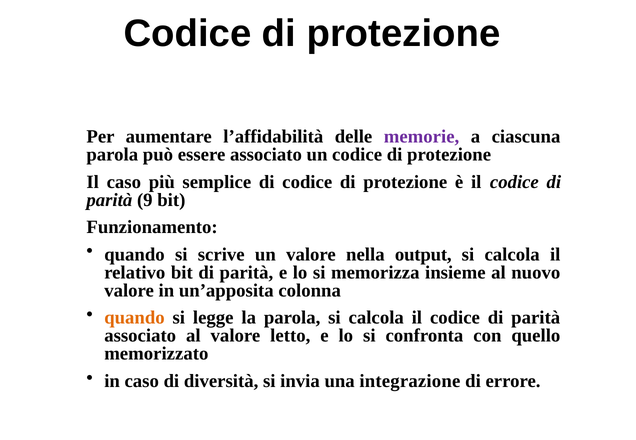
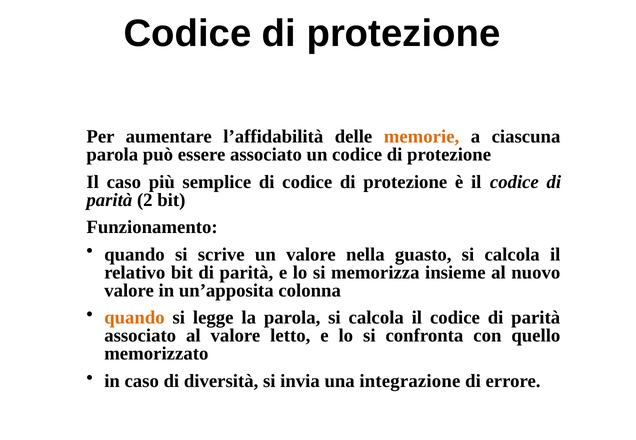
memorie colour: purple -> orange
9: 9 -> 2
output: output -> guasto
